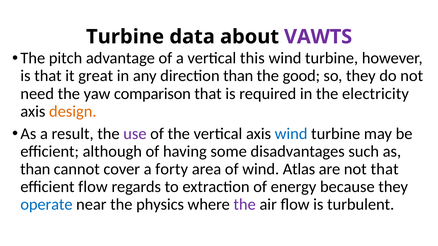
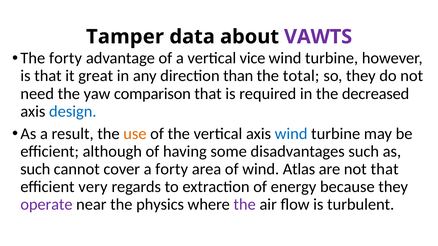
Turbine at (125, 37): Turbine -> Tamper
The pitch: pitch -> forty
this: this -> vice
good: good -> total
electricity: electricity -> decreased
design colour: orange -> blue
use colour: purple -> orange
than at (35, 169): than -> such
efficient flow: flow -> very
operate colour: blue -> purple
